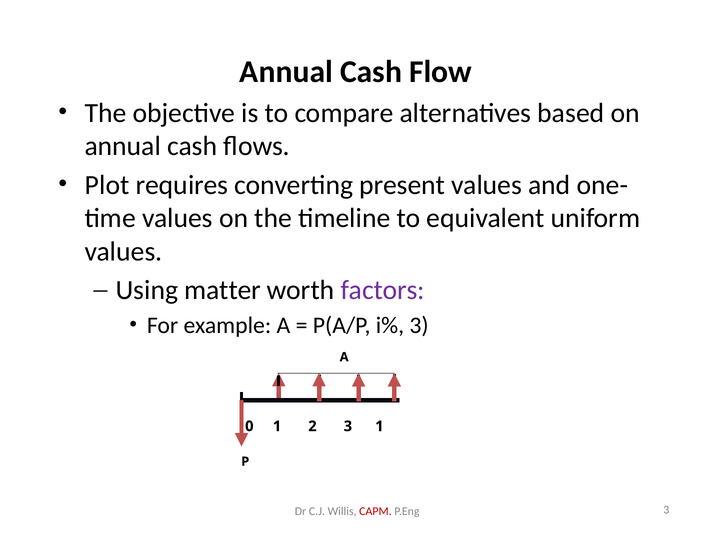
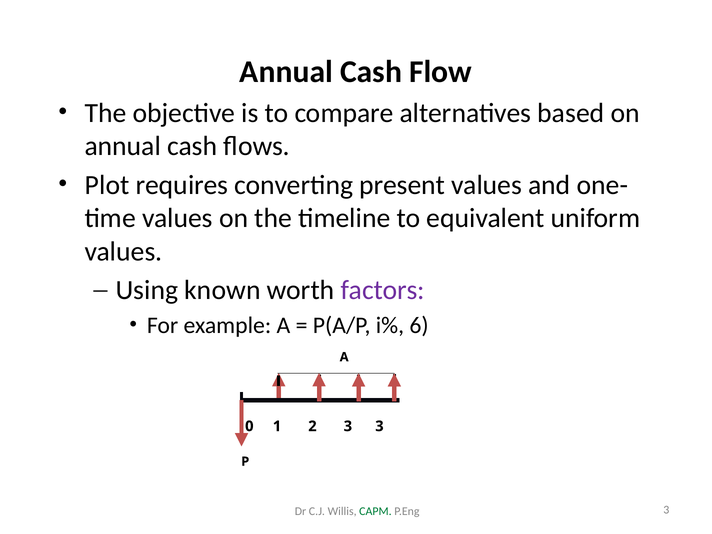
matter: matter -> known
i% 3: 3 -> 6
3 1: 1 -> 3
CAPM colour: red -> green
